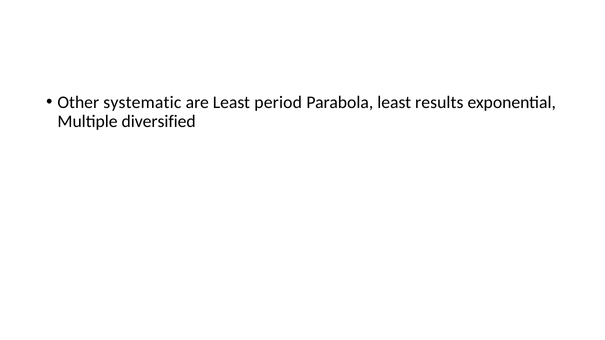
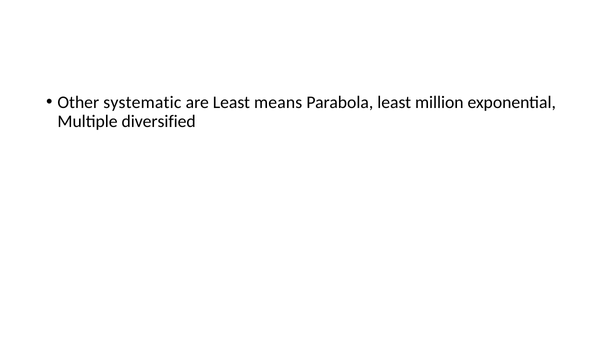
period: period -> means
results: results -> million
